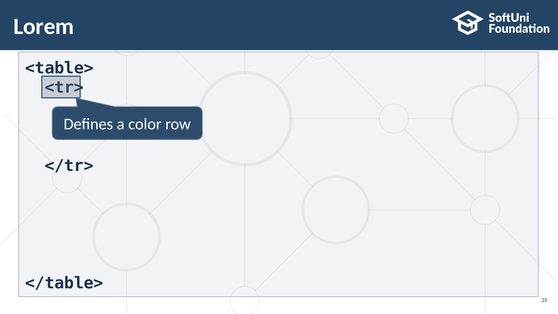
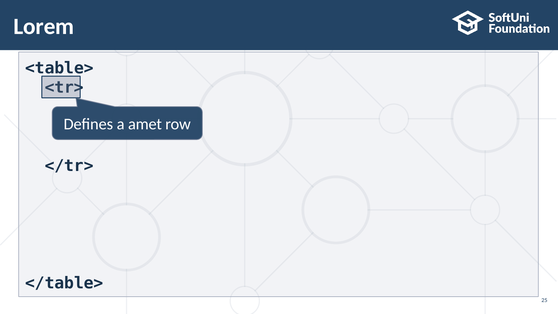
color: color -> amet
